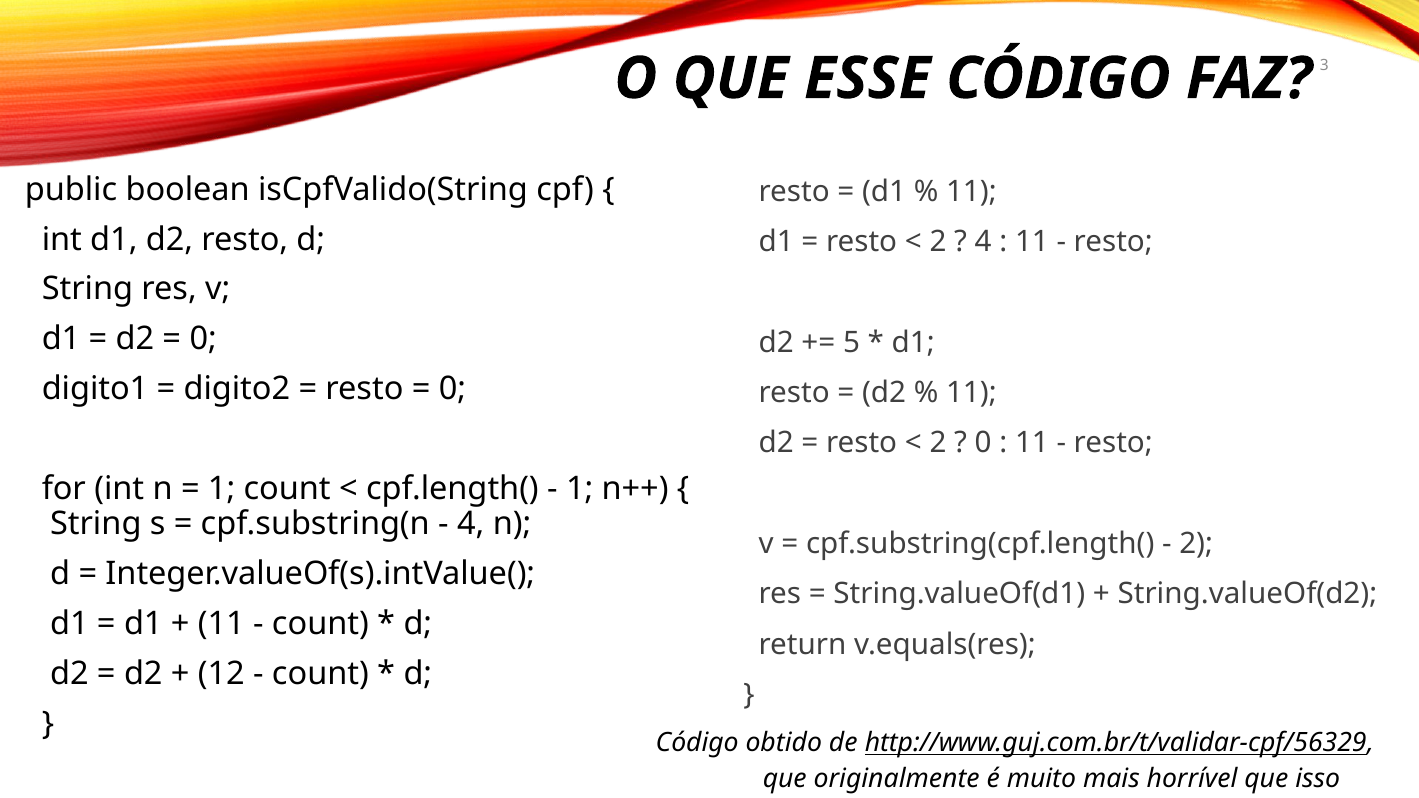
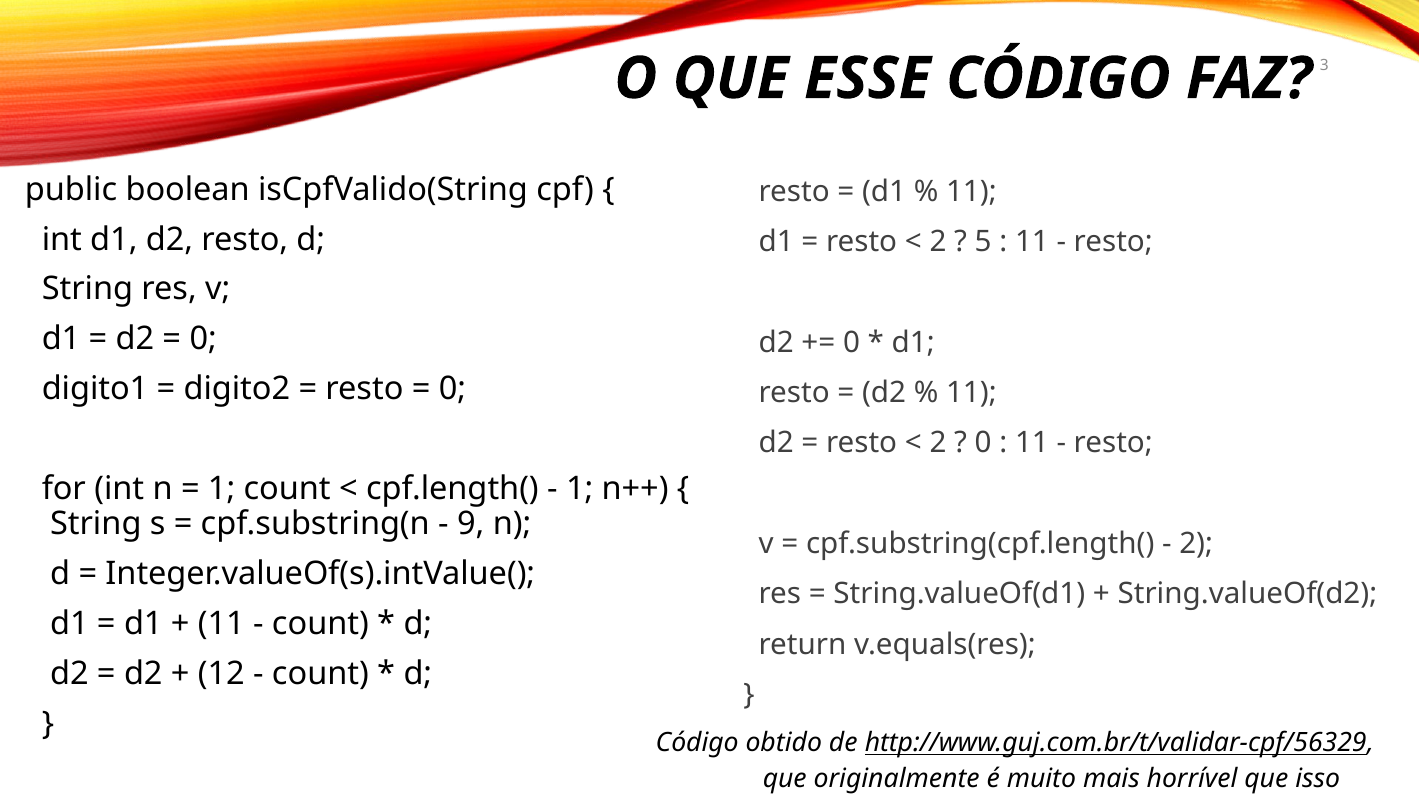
4 at (983, 242): 4 -> 5
5 at (852, 343): 5 -> 0
4 at (471, 524): 4 -> 9
